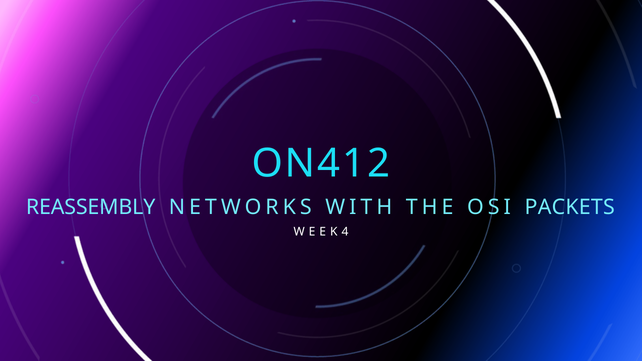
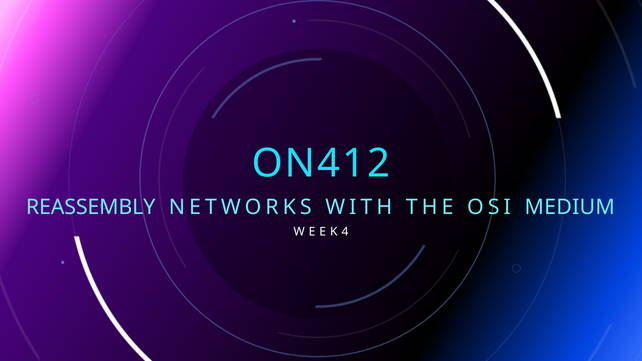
PACKETS: PACKETS -> MEDIUM
